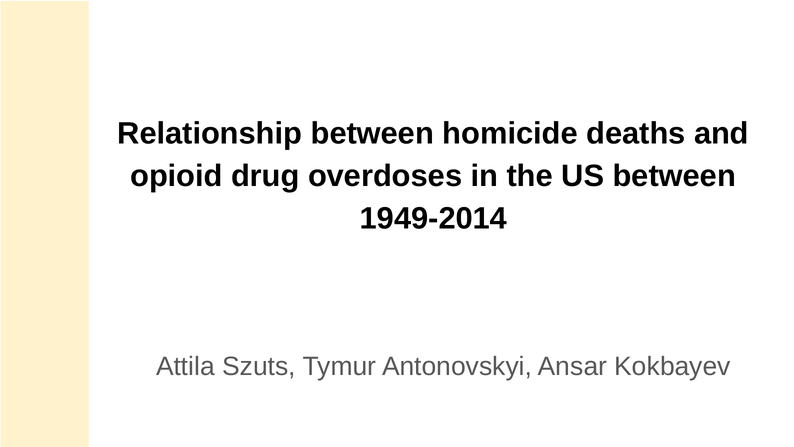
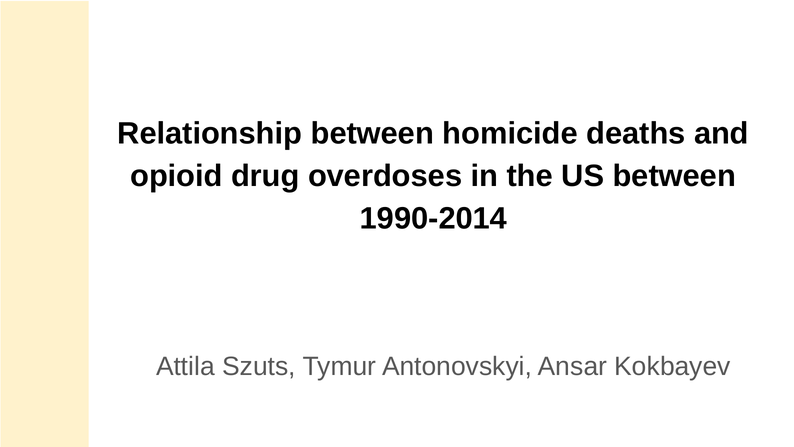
1949-2014: 1949-2014 -> 1990-2014
